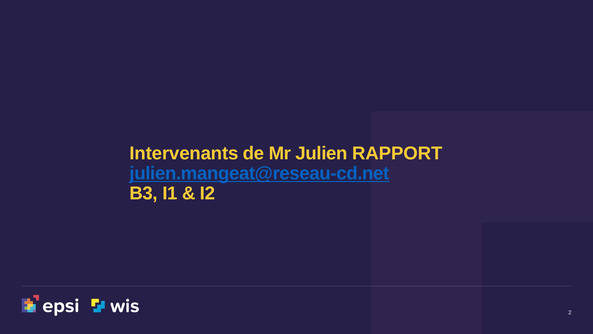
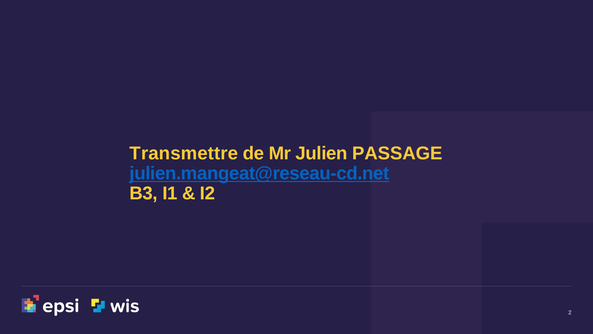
Intervenants: Intervenants -> Transmettre
RAPPORT: RAPPORT -> PASSAGE
